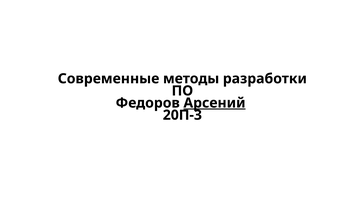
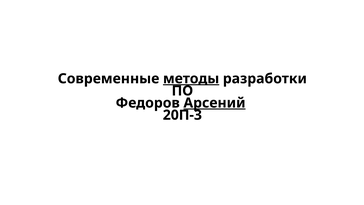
методы underline: none -> present
